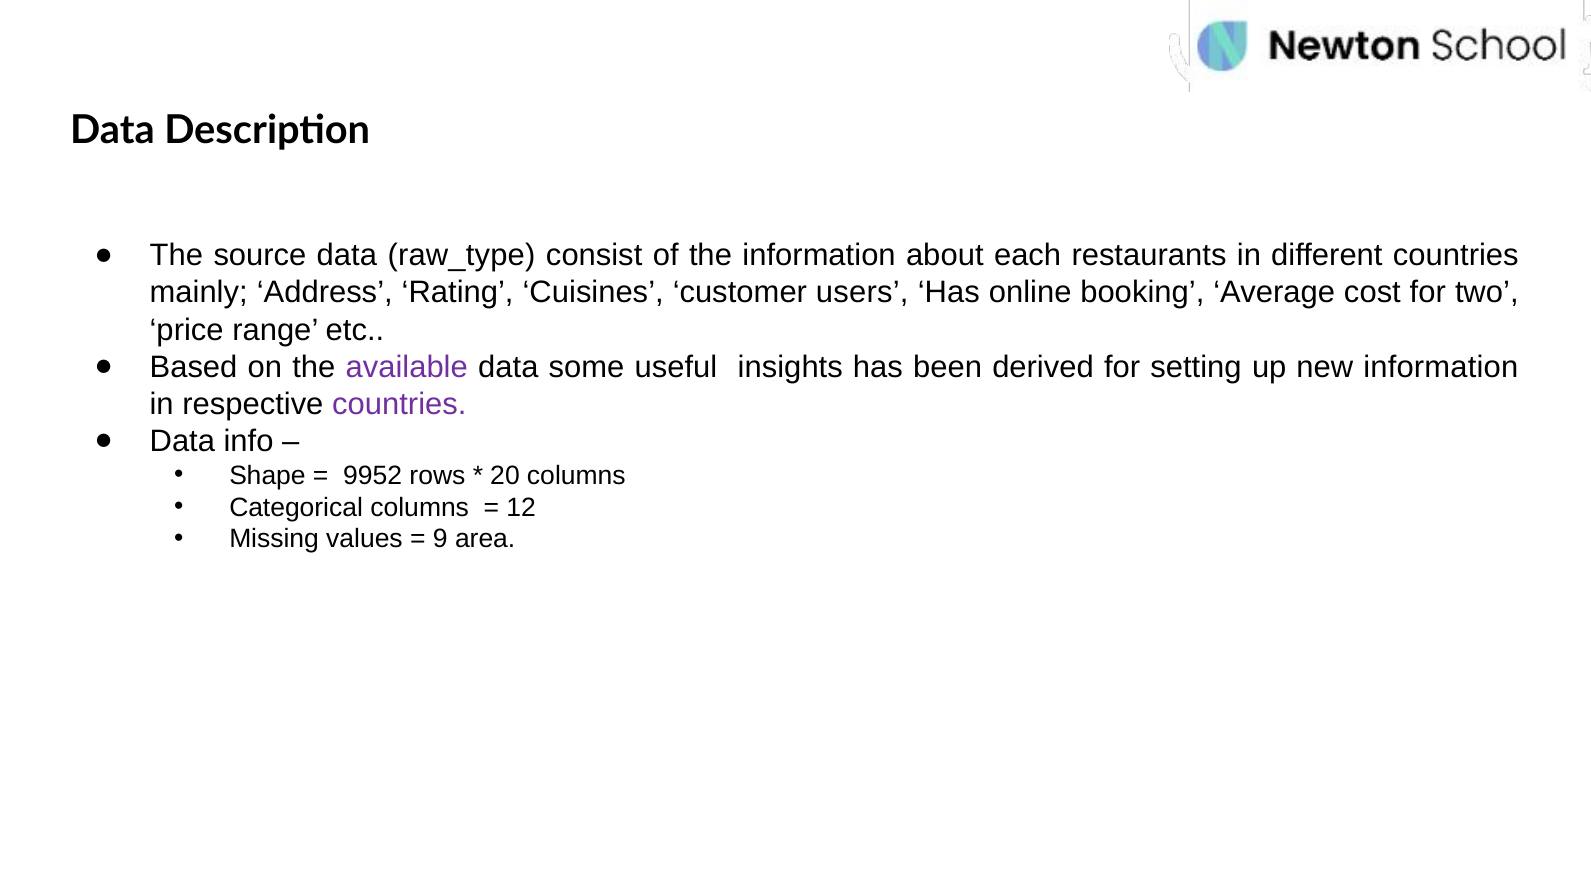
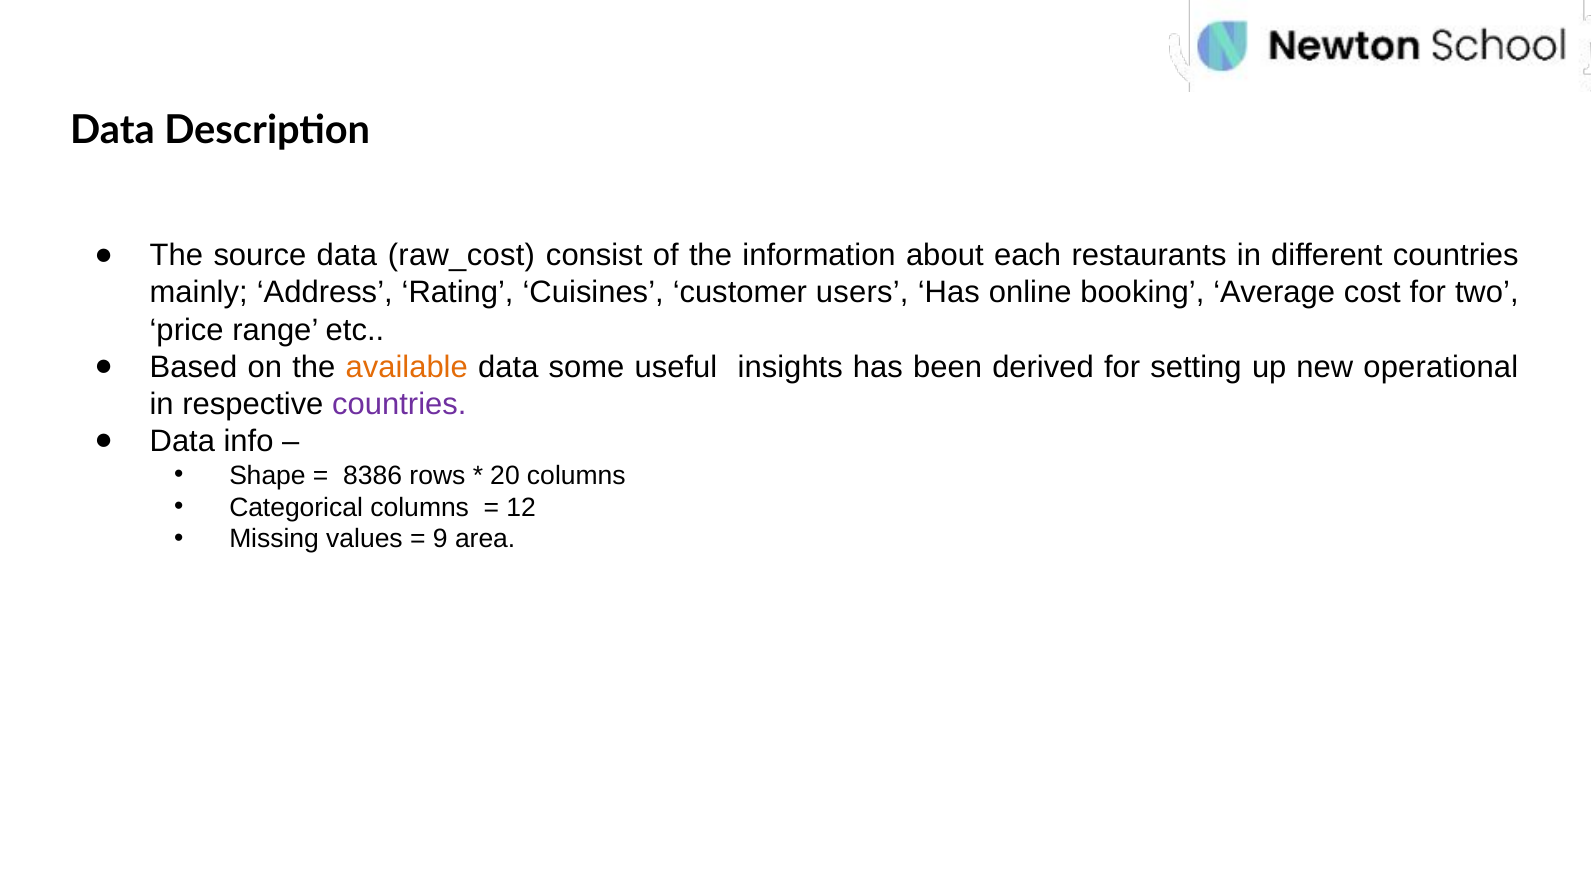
raw_type: raw_type -> raw_cost
available colour: purple -> orange
new information: information -> operational
9952: 9952 -> 8386
